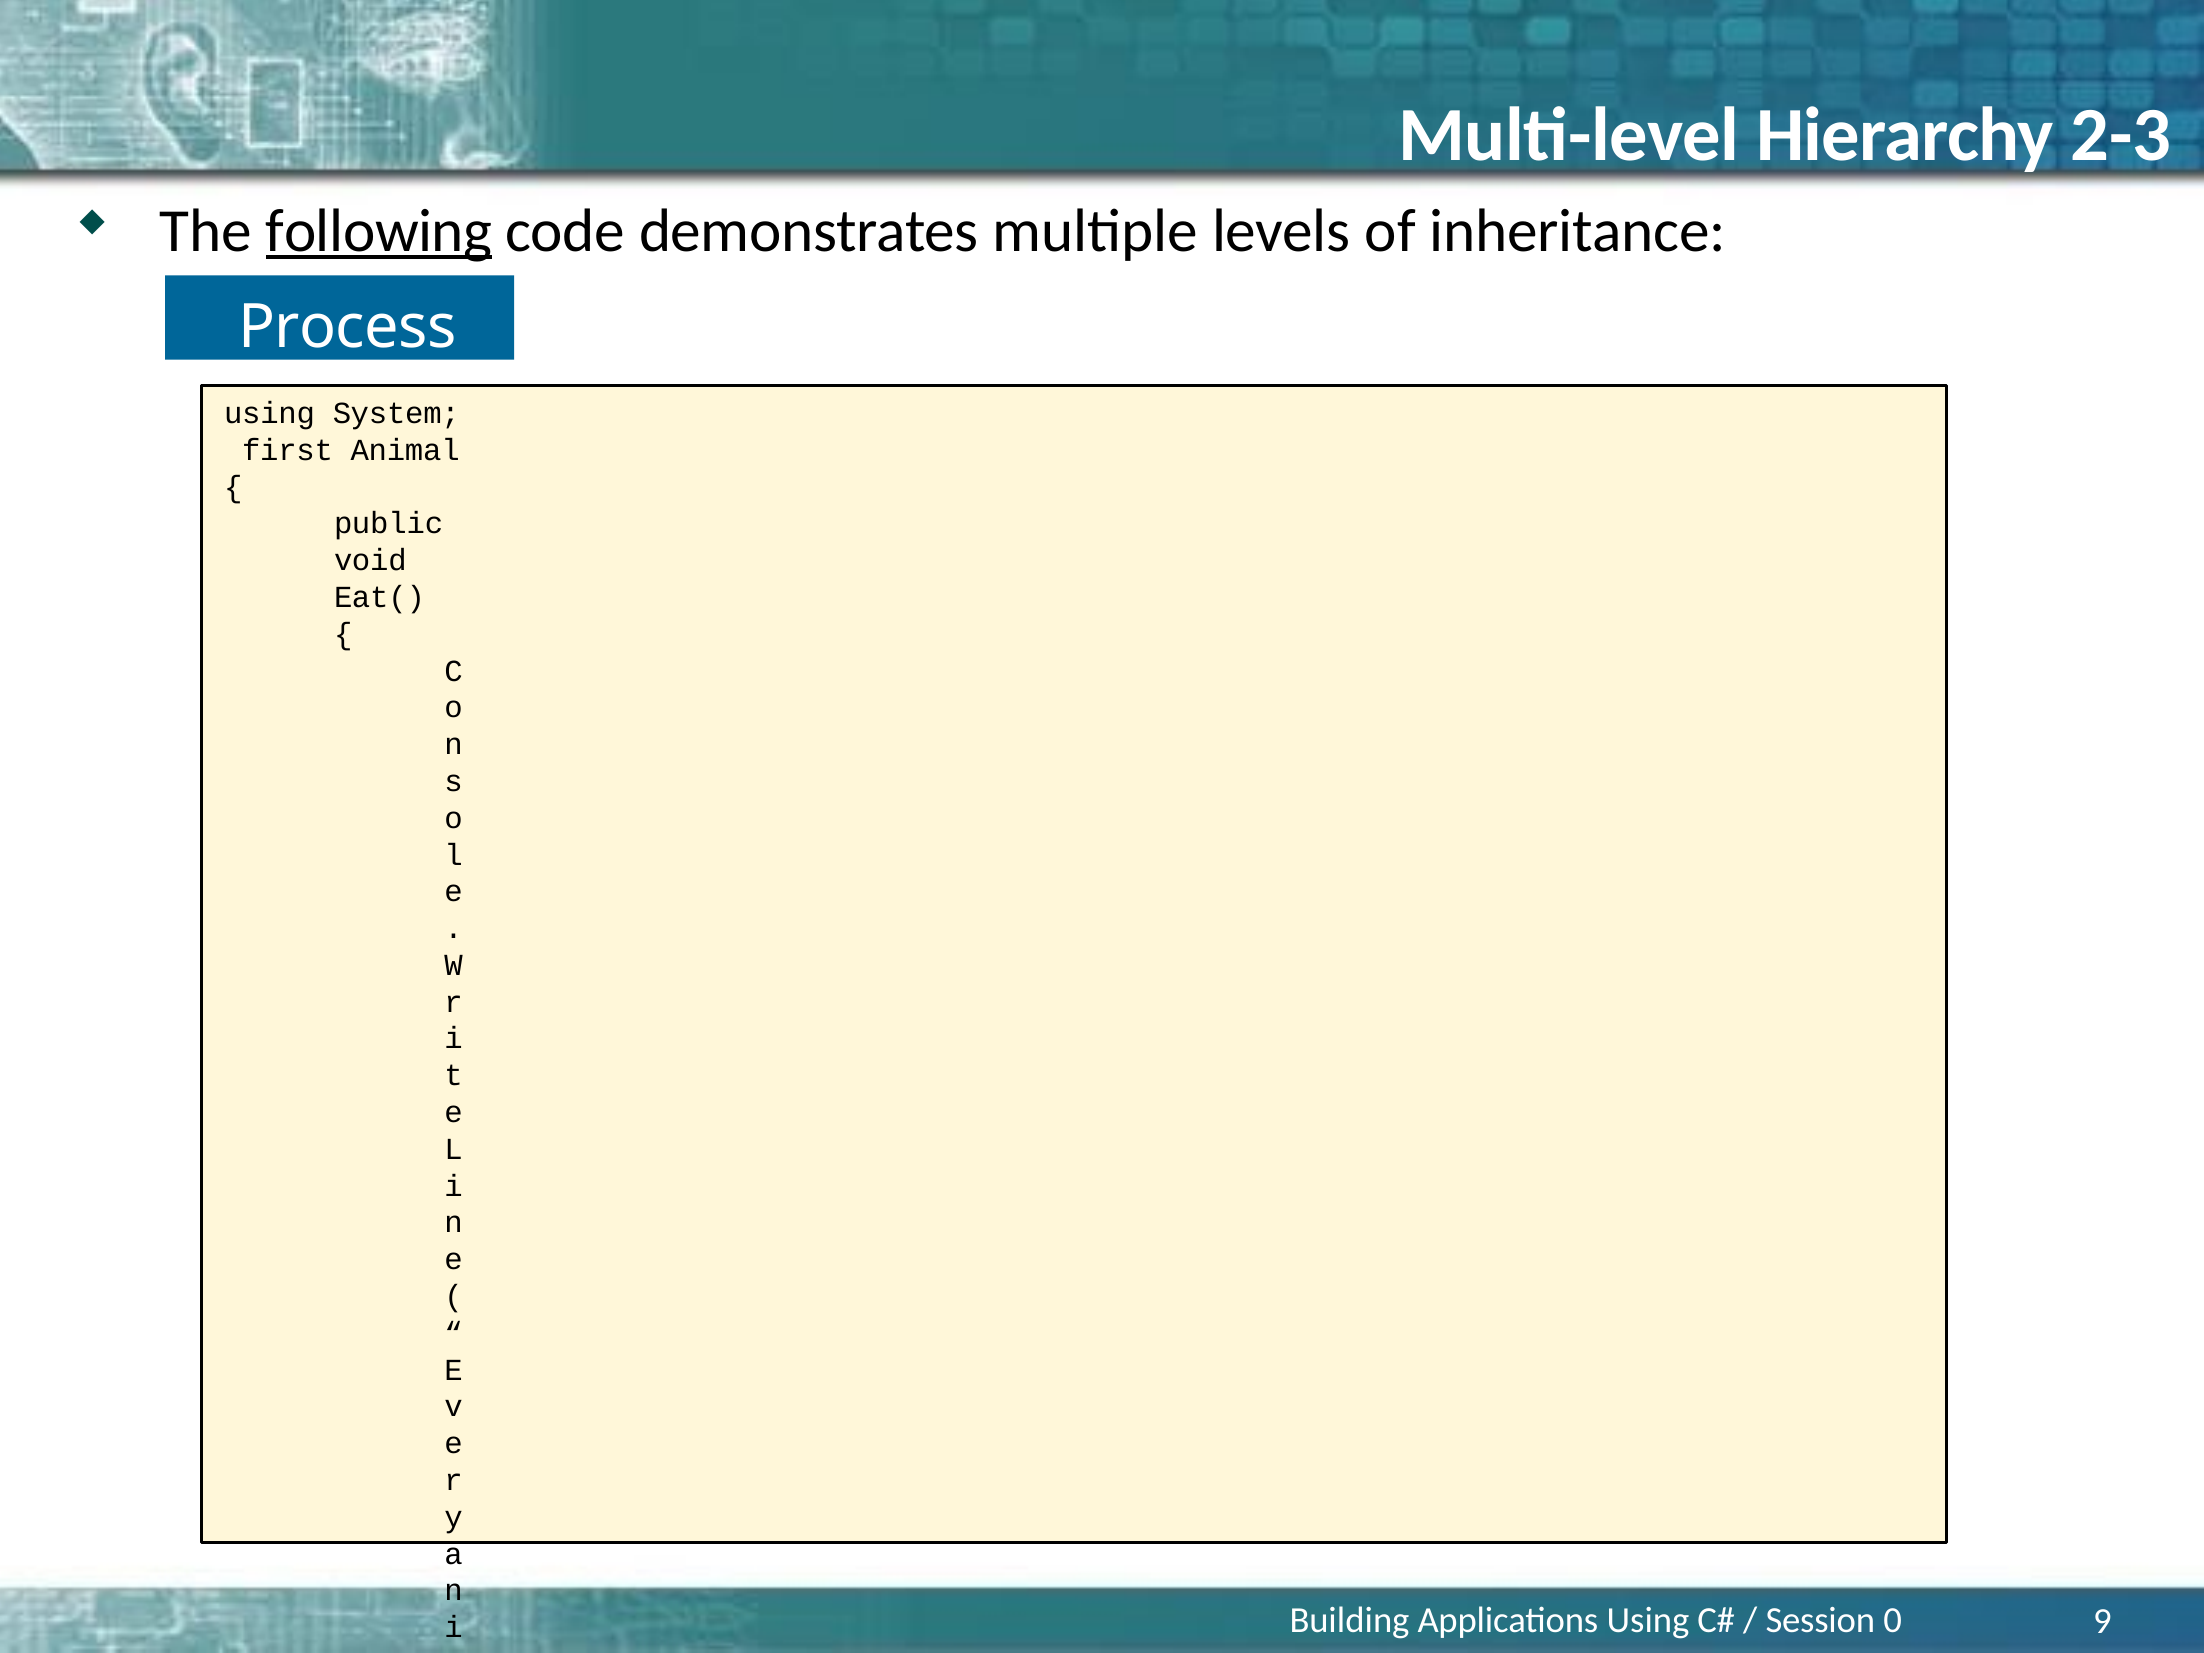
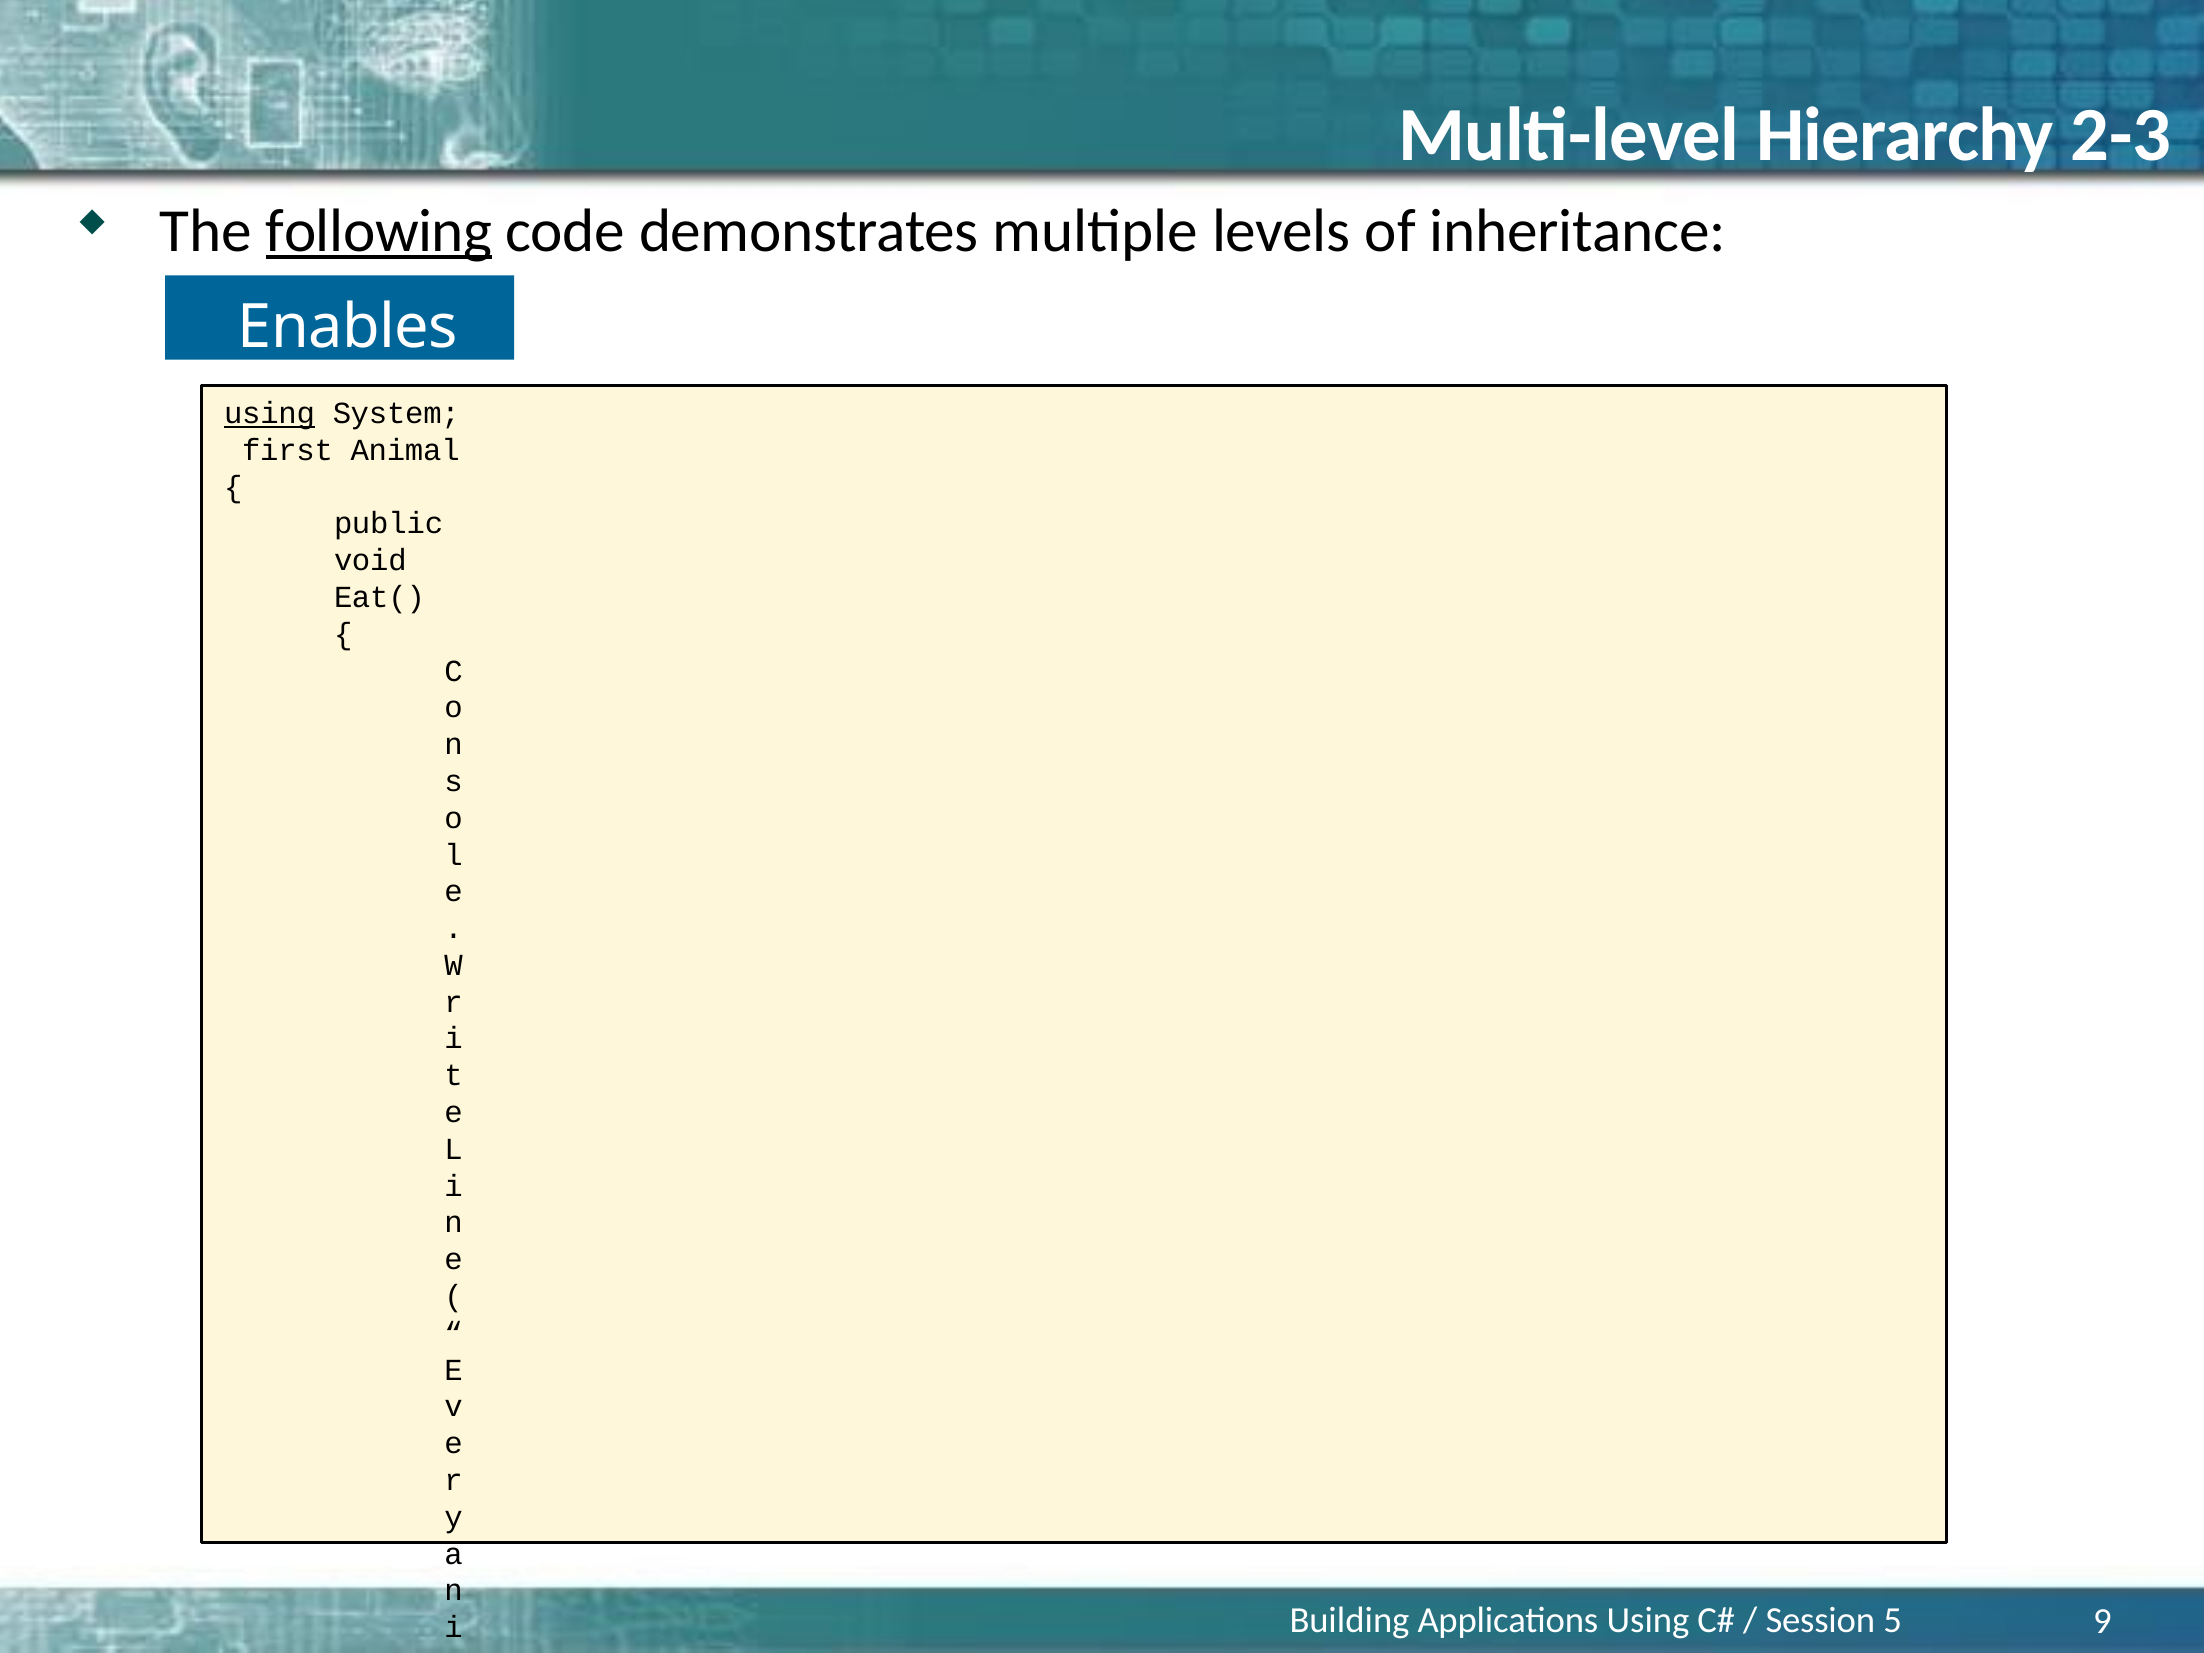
Process: Process -> Enables
using at (270, 413) underline: none -> present
0: 0 -> 5
